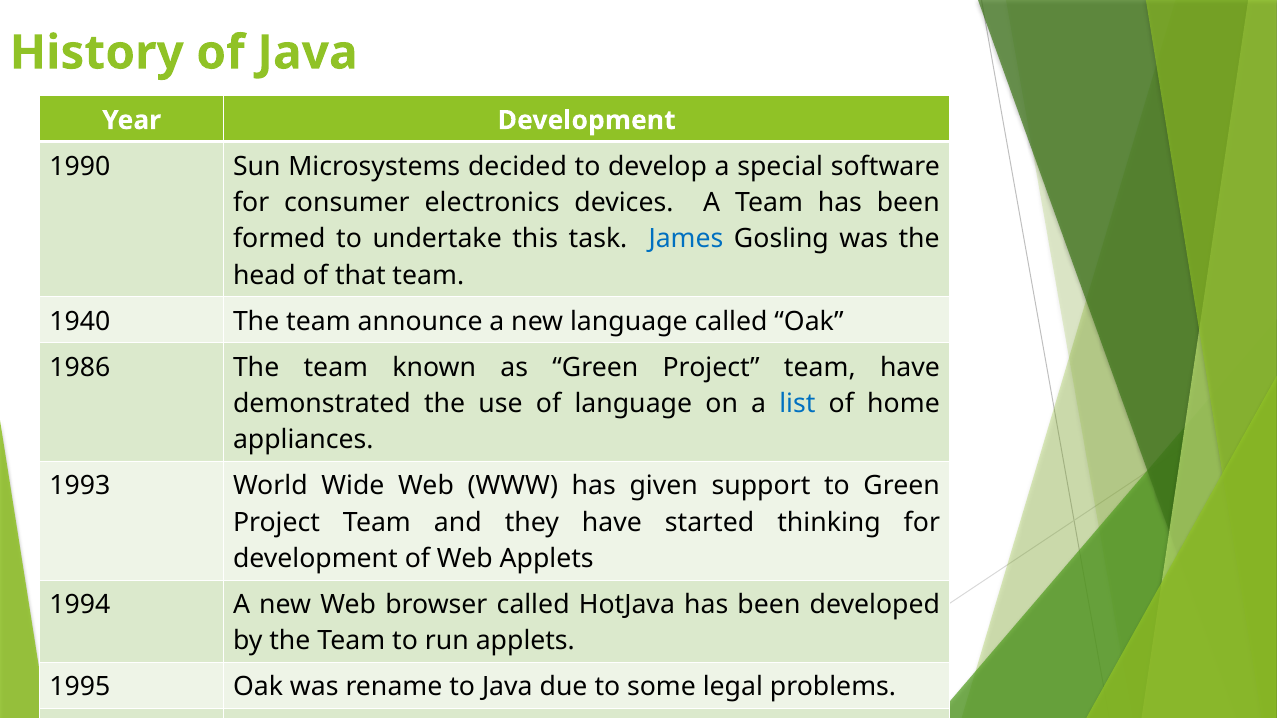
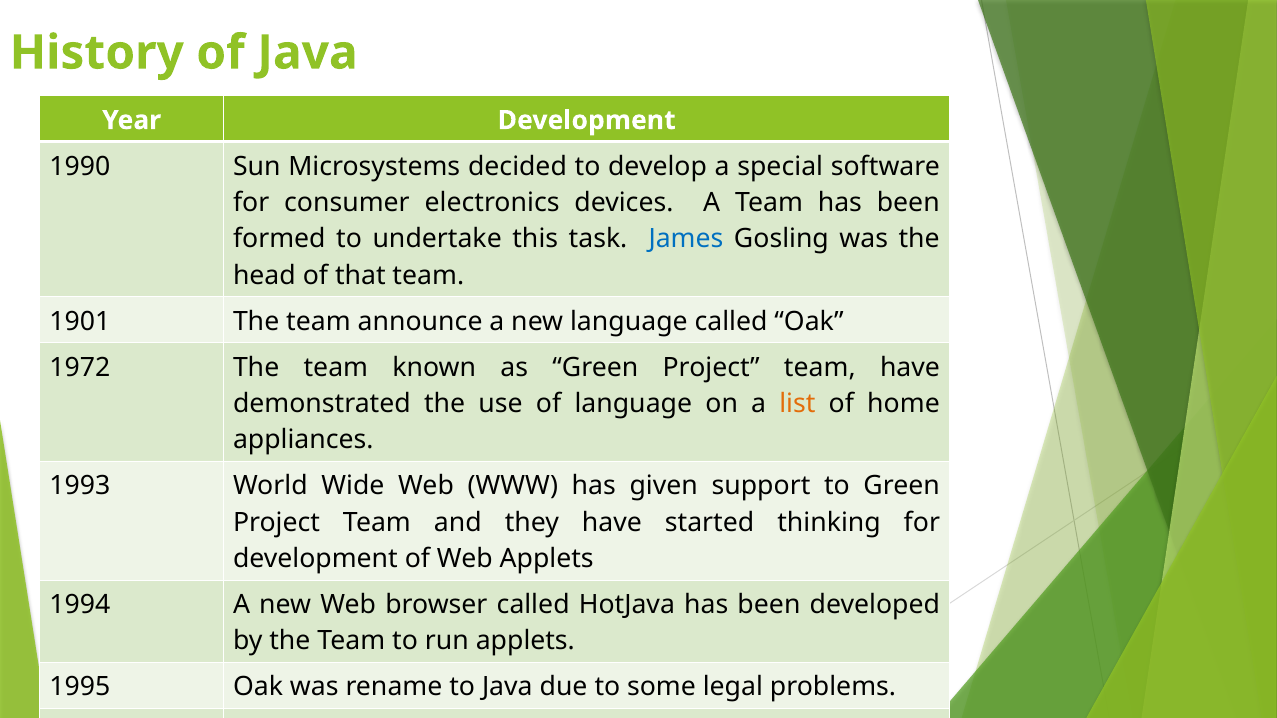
1940: 1940 -> 1901
1986: 1986 -> 1972
list colour: blue -> orange
